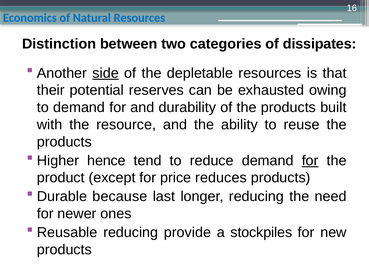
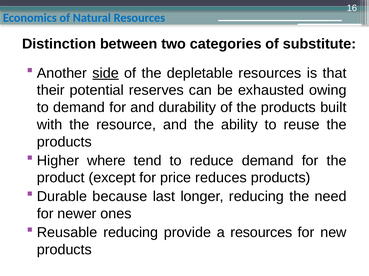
dissipates: dissipates -> substitute
hence: hence -> where
for at (310, 161) underline: present -> none
a stockpiles: stockpiles -> resources
